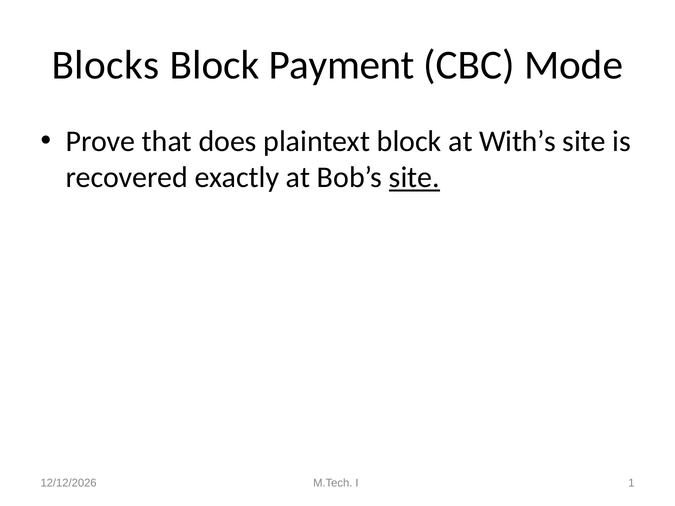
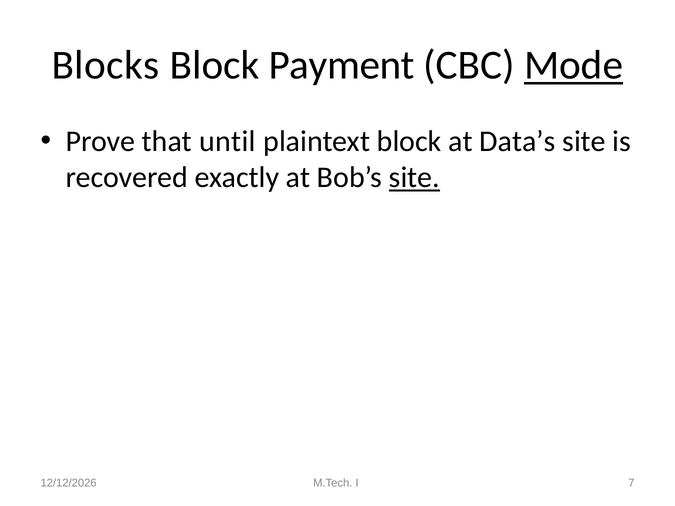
Mode underline: none -> present
does: does -> until
With’s: With’s -> Data’s
1: 1 -> 7
